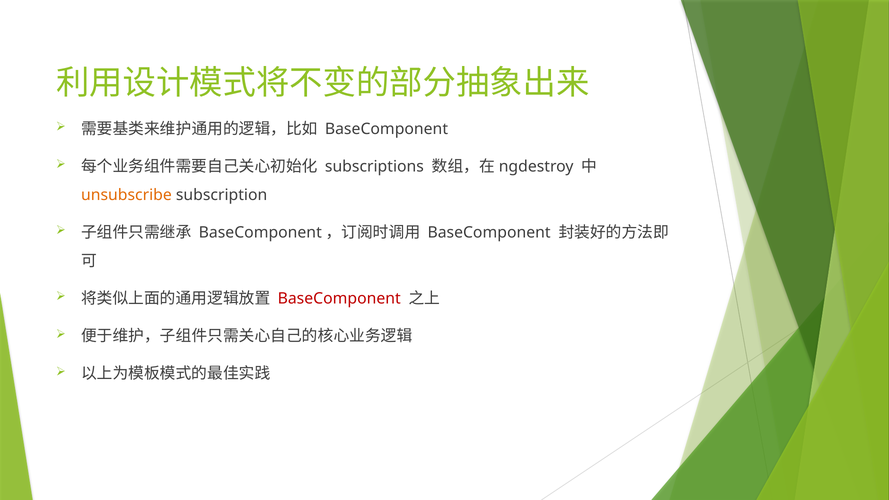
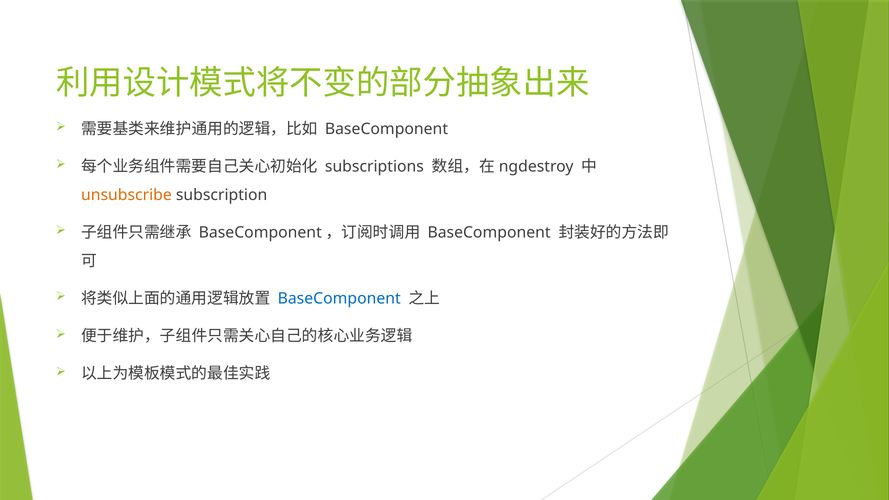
BaseComponent at (339, 299) colour: red -> blue
